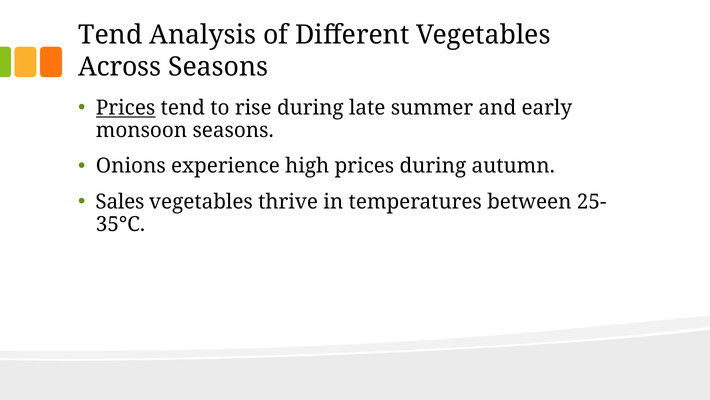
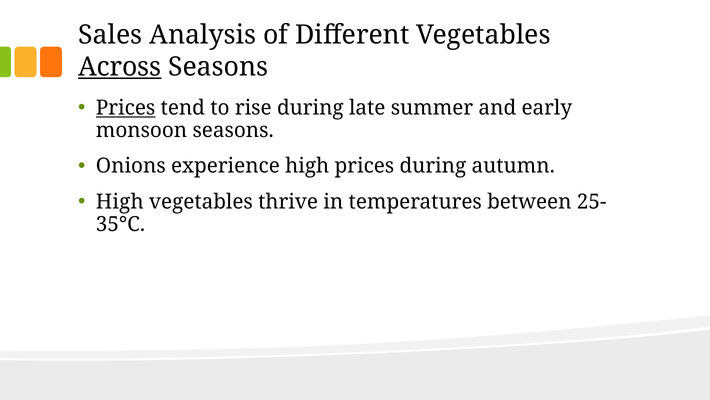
Tend at (110, 35): Tend -> Sales
Across underline: none -> present
Sales at (120, 202): Sales -> High
